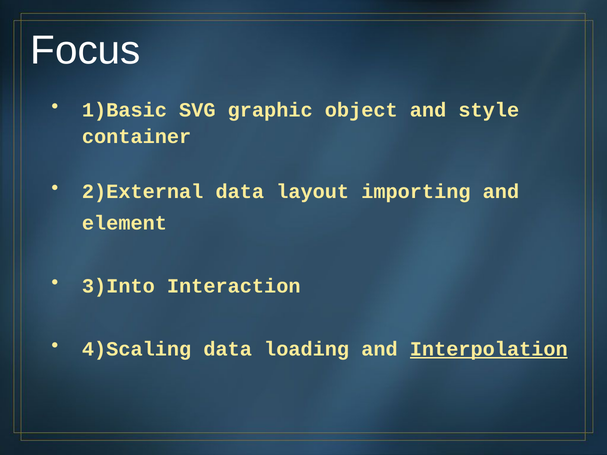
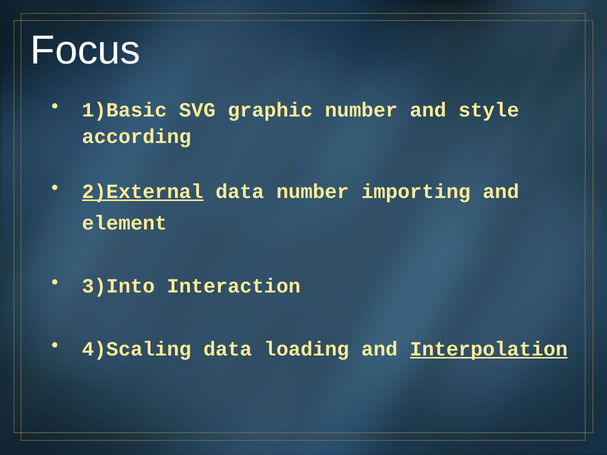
graphic object: object -> number
container: container -> according
2)External underline: none -> present
data layout: layout -> number
